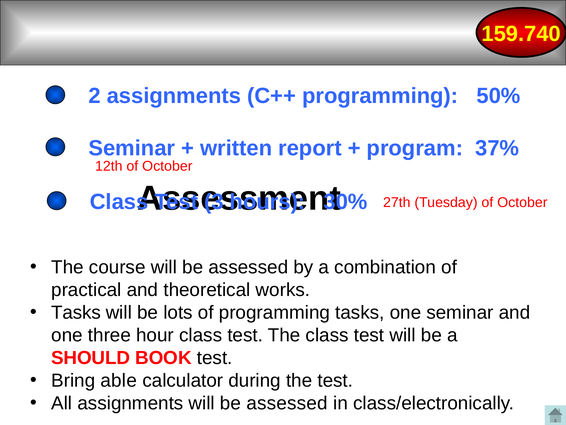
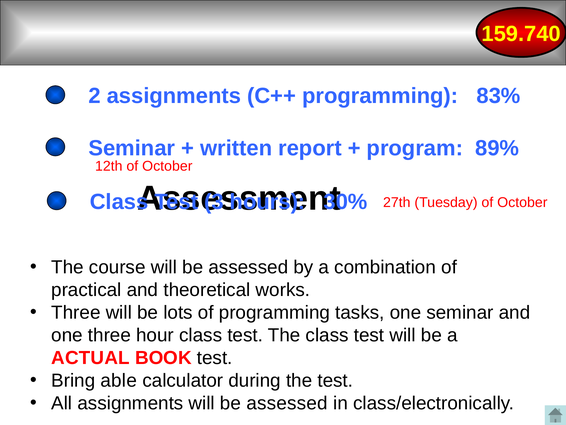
50%: 50% -> 83%
37%: 37% -> 89%
Tasks at (76, 312): Tasks -> Three
SHOULD: SHOULD -> ACTUAL
